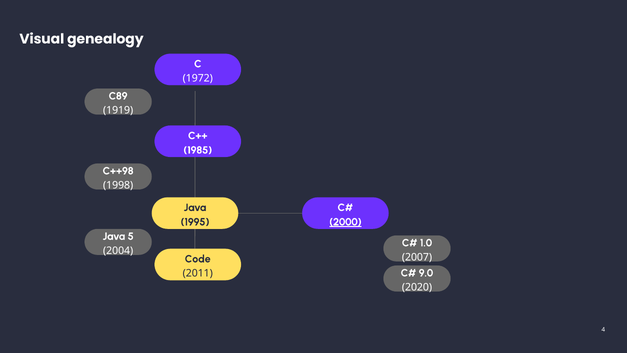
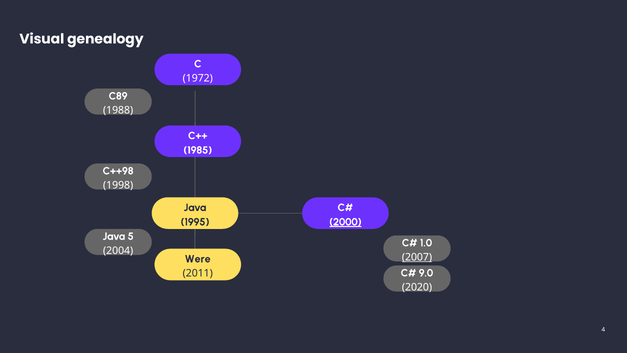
1919: 1919 -> 1988
2007 underline: none -> present
Code: Code -> Were
